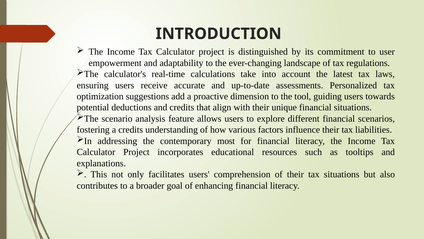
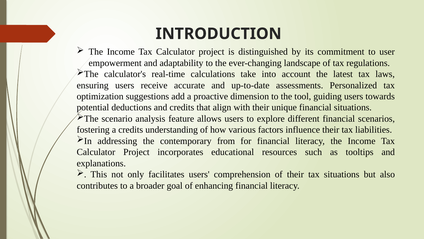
most: most -> from
